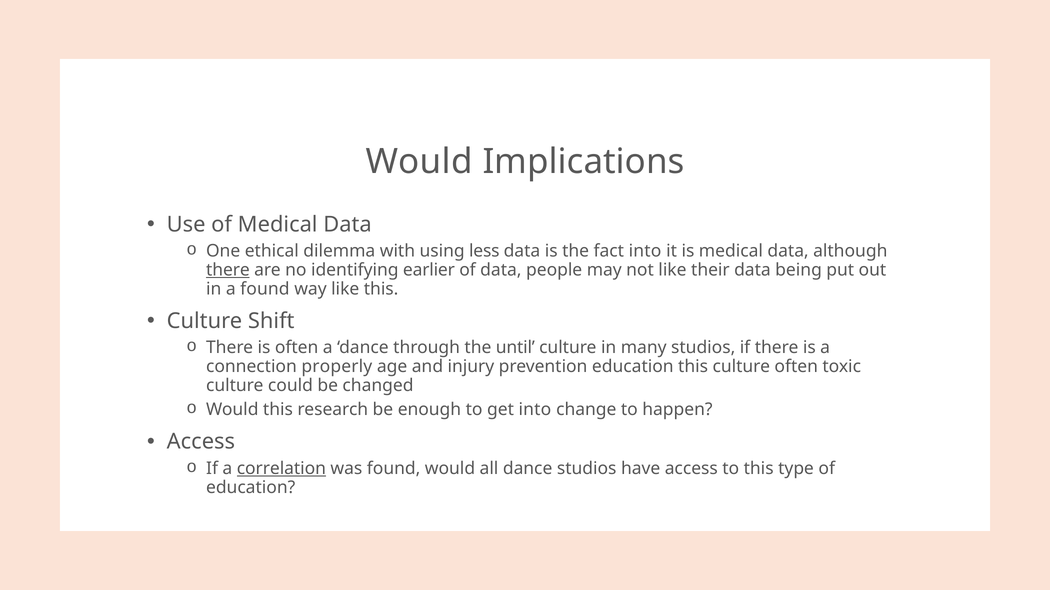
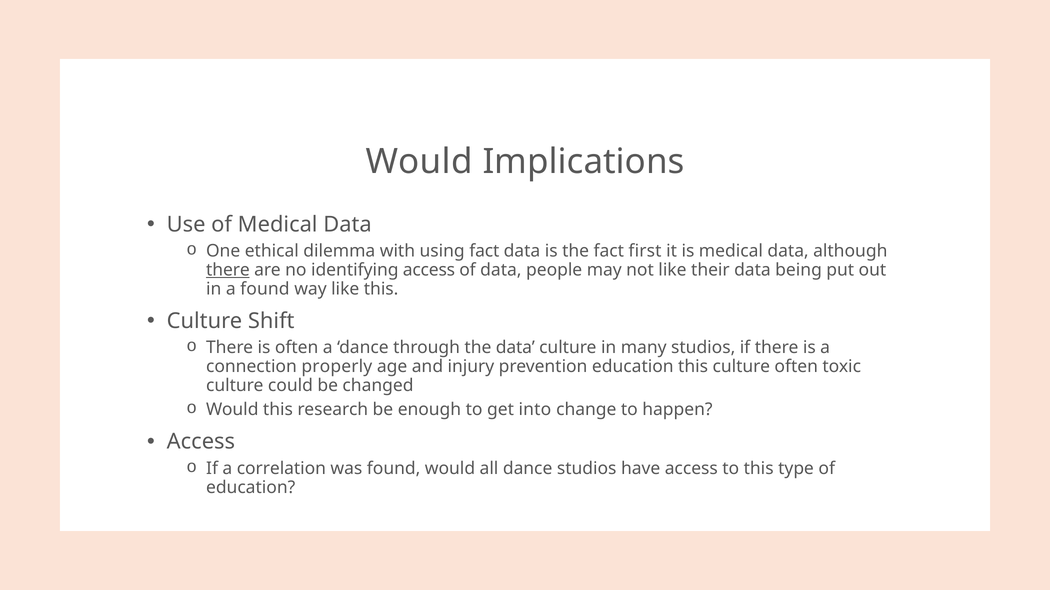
using less: less -> fact
fact into: into -> first
identifying earlier: earlier -> access
the until: until -> data
correlation underline: present -> none
